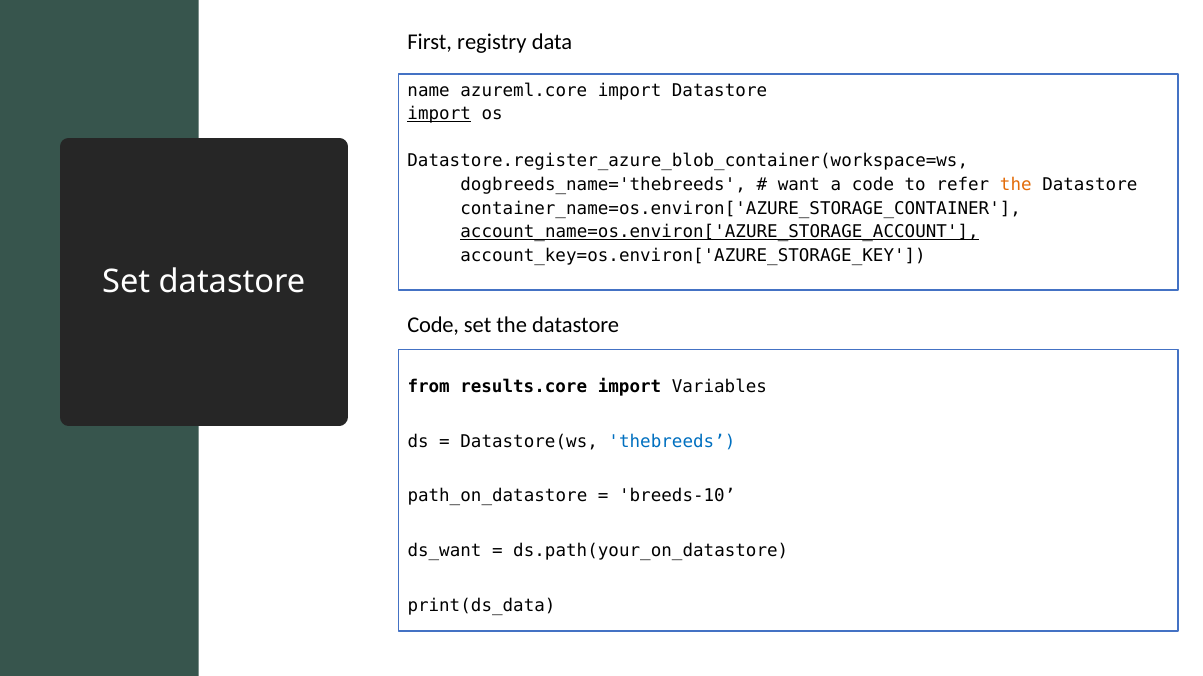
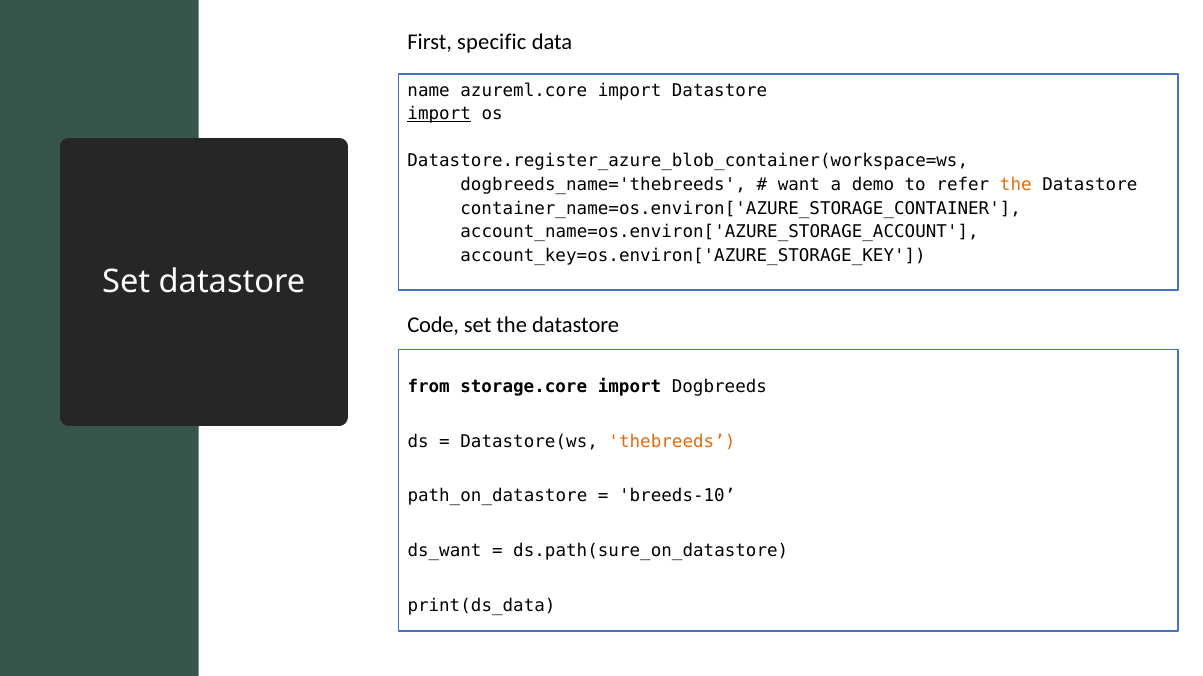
registry: registry -> specific
a code: code -> demo
account_name=os.environ['AZURE_STORAGE_ACCOUNT underline: present -> none
results.core: results.core -> storage.core
Variables: Variables -> Dogbreeds
thebreeds colour: blue -> orange
ds.path(your_on_datastore: ds.path(your_on_datastore -> ds.path(sure_on_datastore
